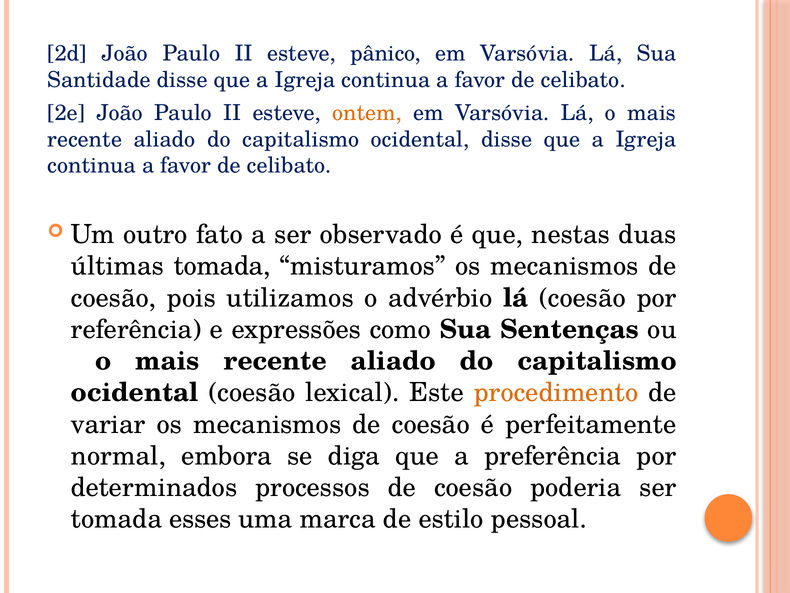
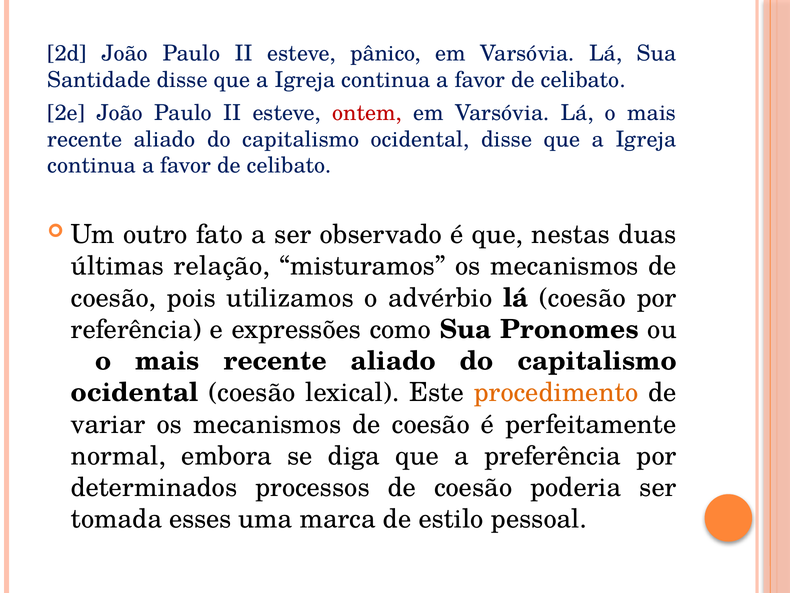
ontem colour: orange -> red
últimas tomada: tomada -> relação
Sentenças: Sentenças -> Pronomes
